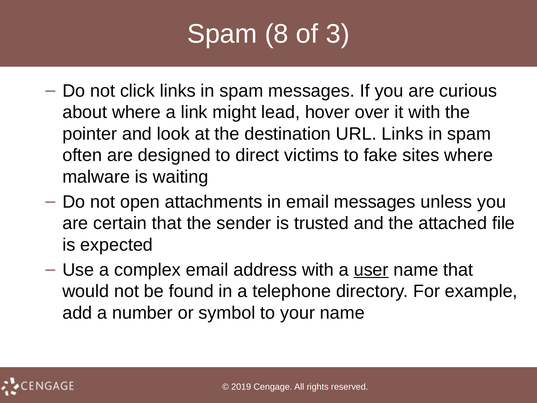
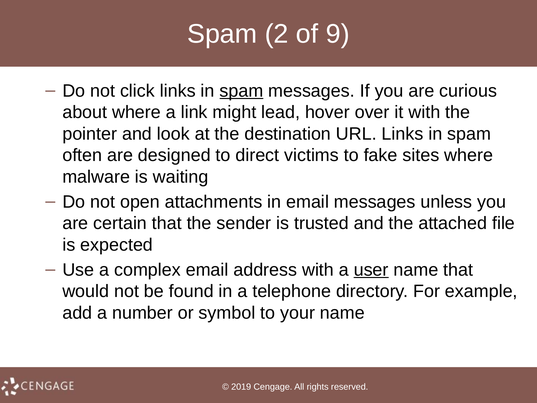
8: 8 -> 2
3: 3 -> 9
spam at (241, 91) underline: none -> present
